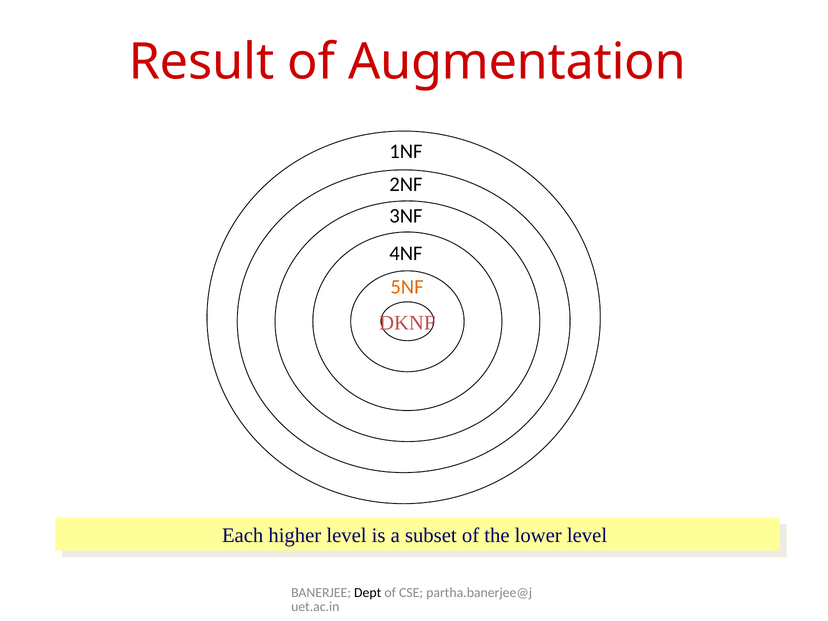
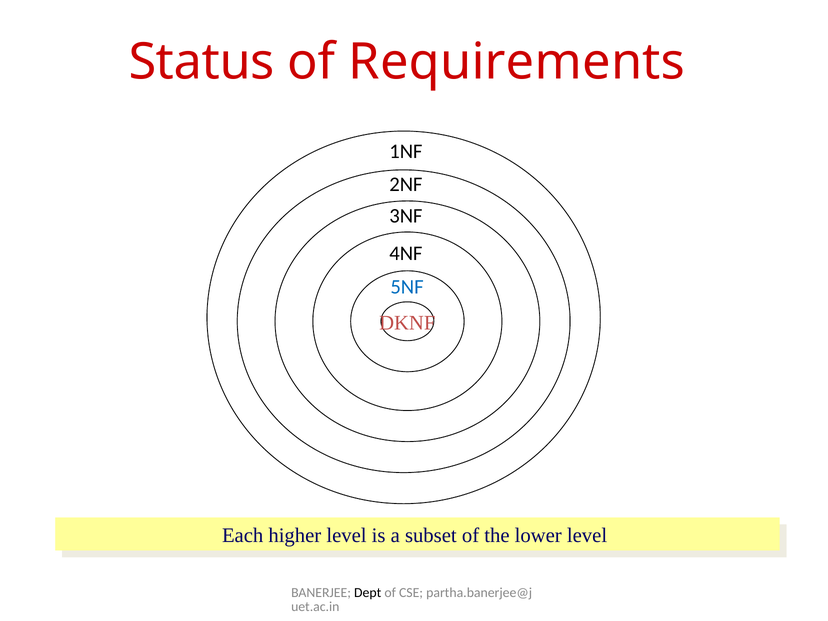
Result: Result -> Status
Augmentation: Augmentation -> Requirements
5NF colour: orange -> blue
